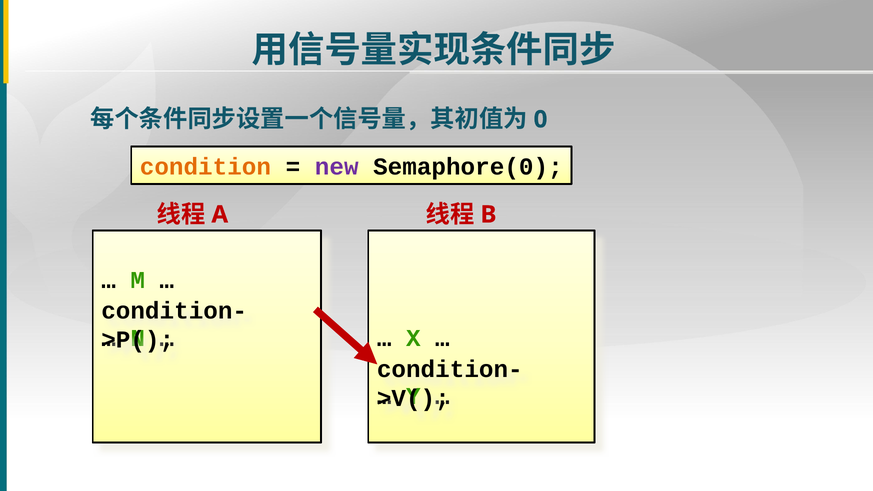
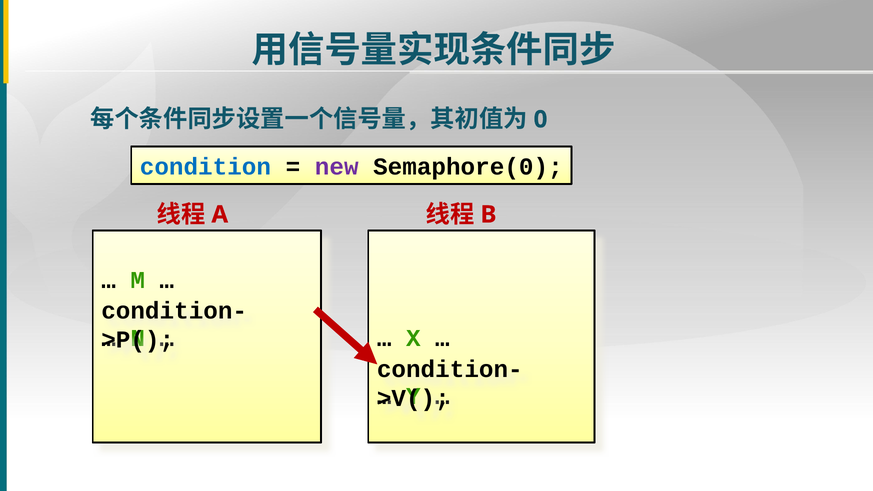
condition colour: orange -> blue
